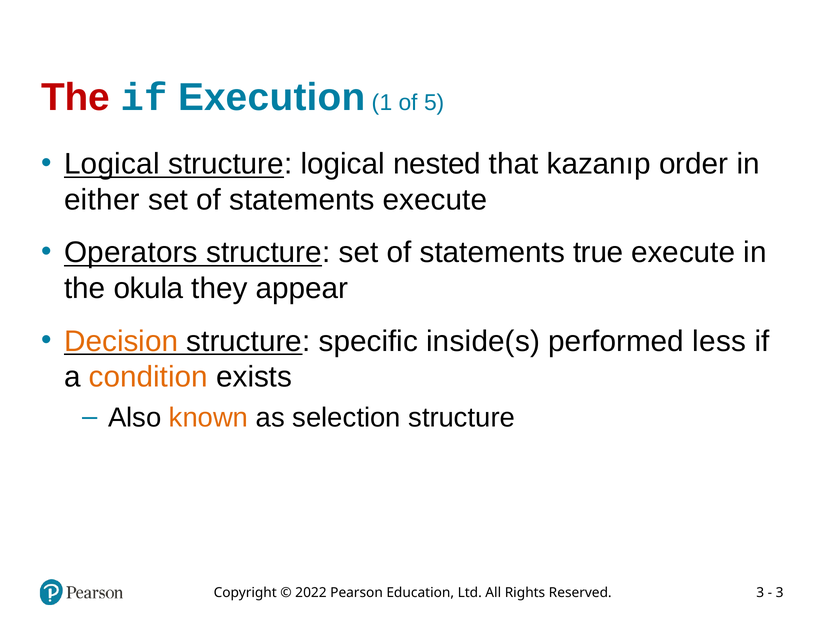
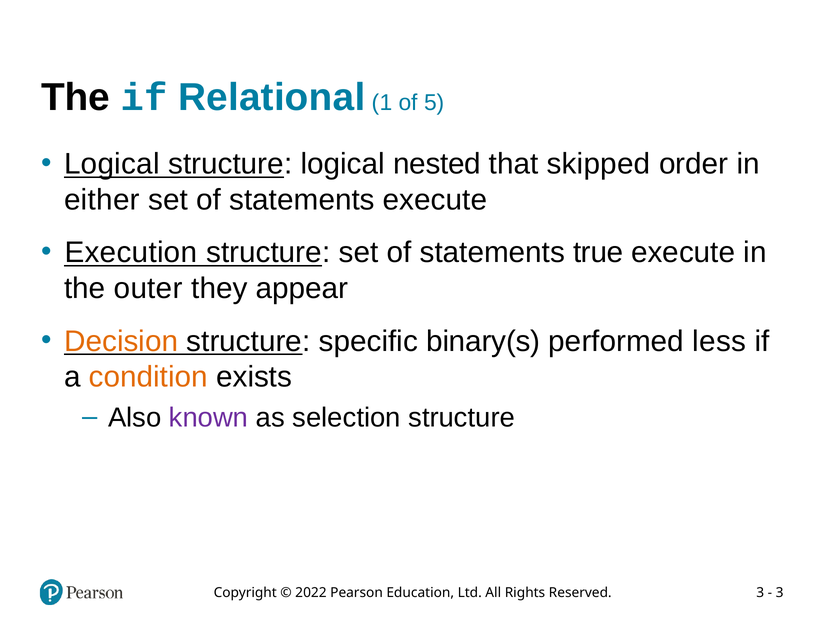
The at (76, 98) colour: red -> black
Execution: Execution -> Relational
kazanıp: kazanıp -> skipped
Operators: Operators -> Execution
okula: okula -> outer
inside(s: inside(s -> binary(s
known colour: orange -> purple
